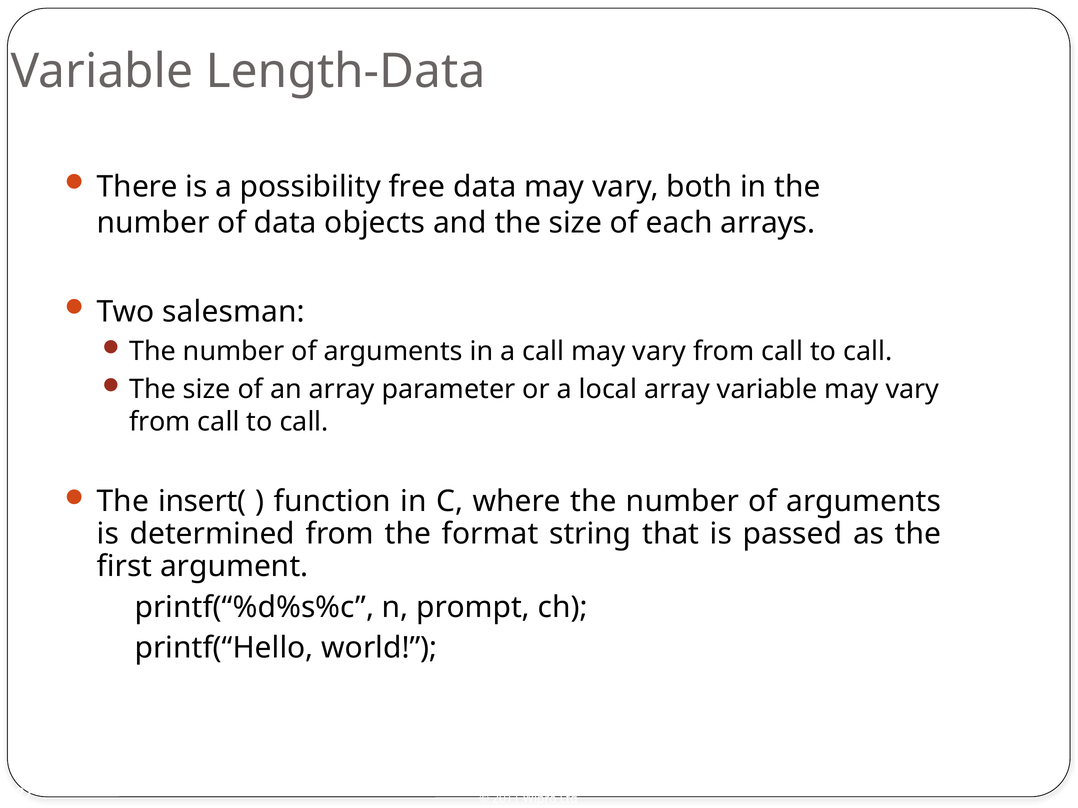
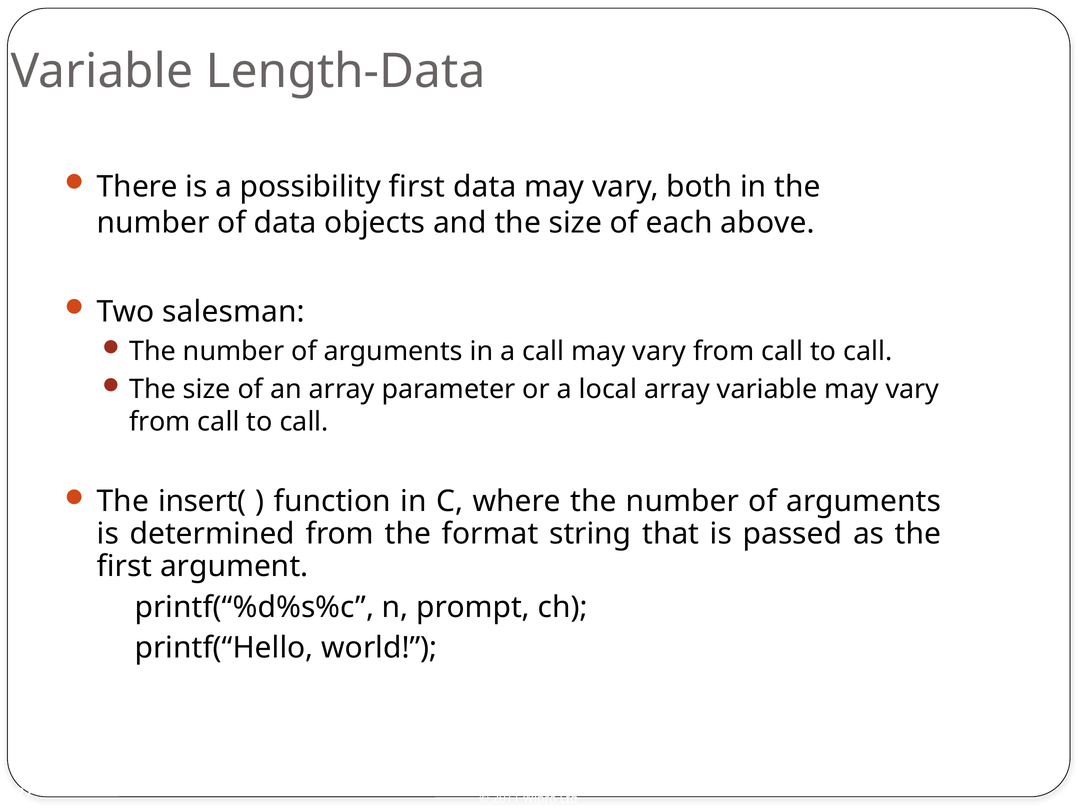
possibility free: free -> first
arrays: arrays -> above
